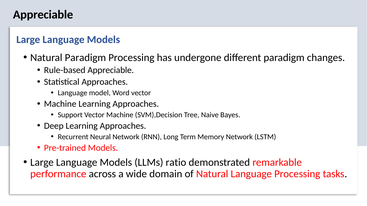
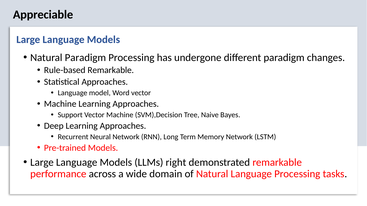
Rule-based Appreciable: Appreciable -> Remarkable
ratio: ratio -> right
